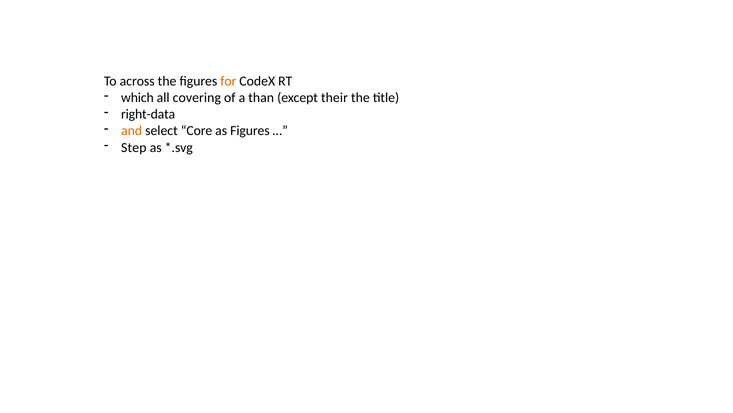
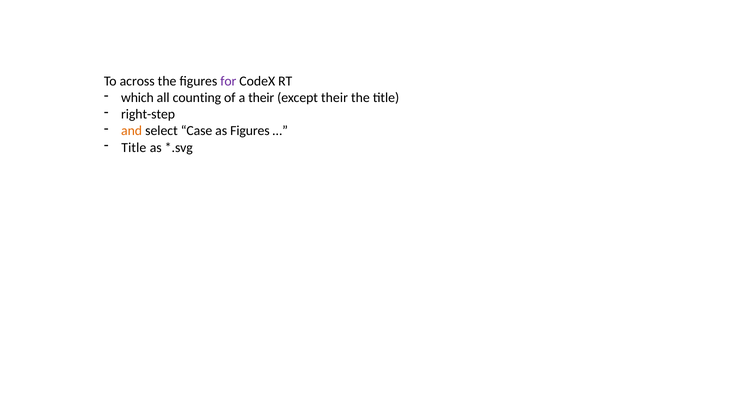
for colour: orange -> purple
covering: covering -> counting
a than: than -> their
right-data: right-data -> right-step
Core: Core -> Case
Step at (134, 147): Step -> Title
